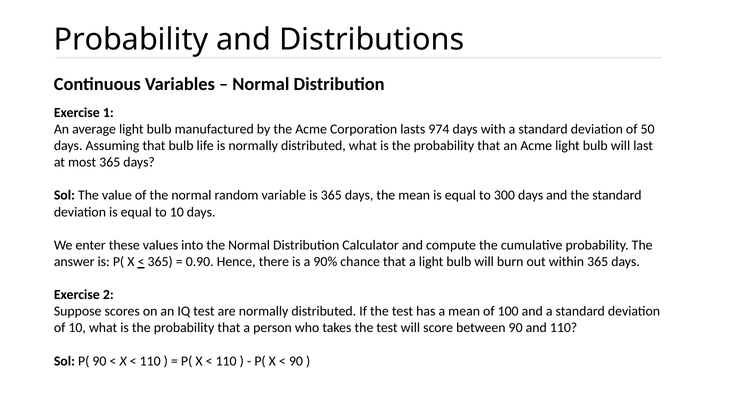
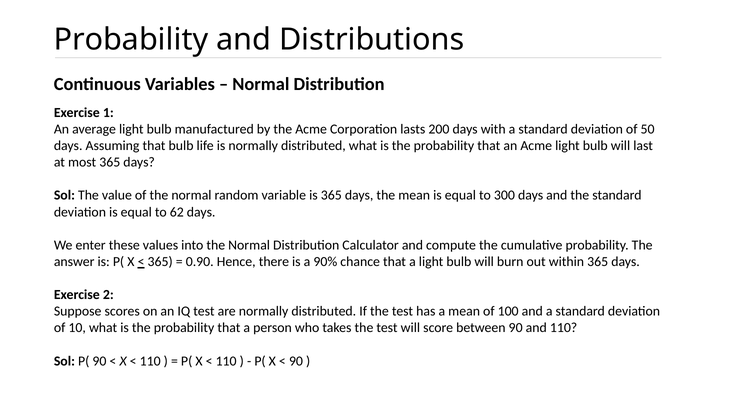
974: 974 -> 200
to 10: 10 -> 62
